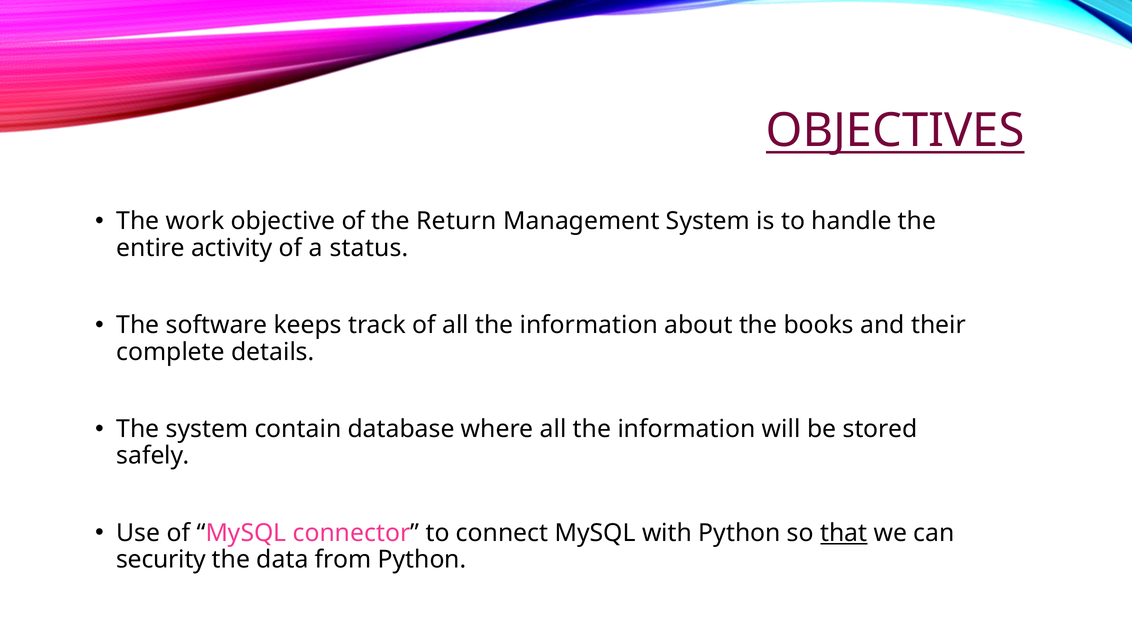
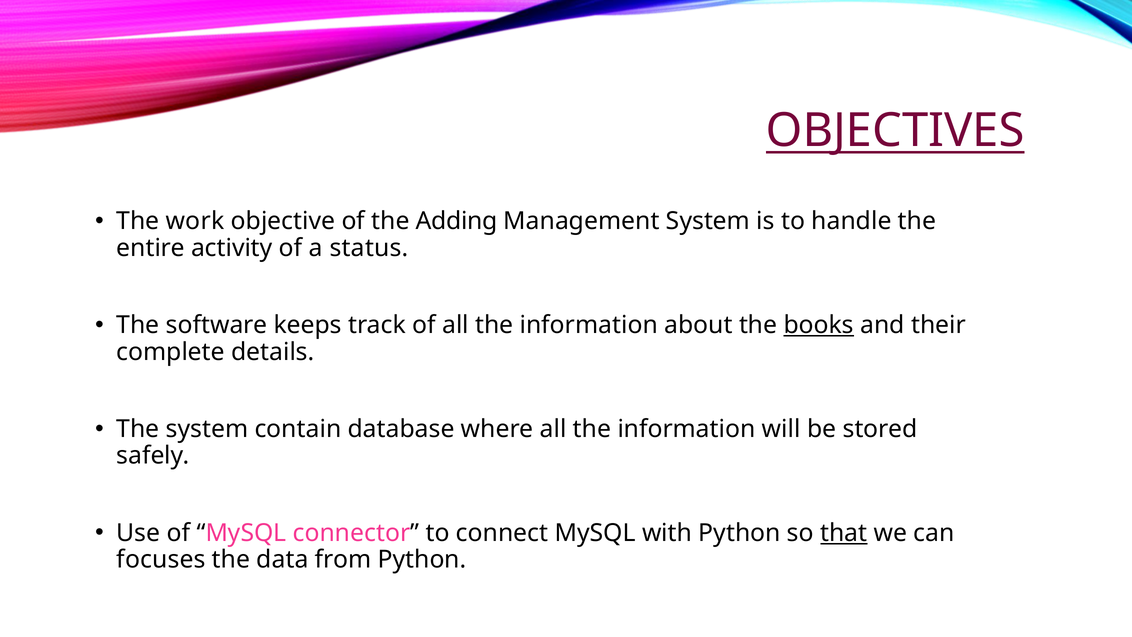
Return: Return -> Adding
books underline: none -> present
security: security -> focuses
